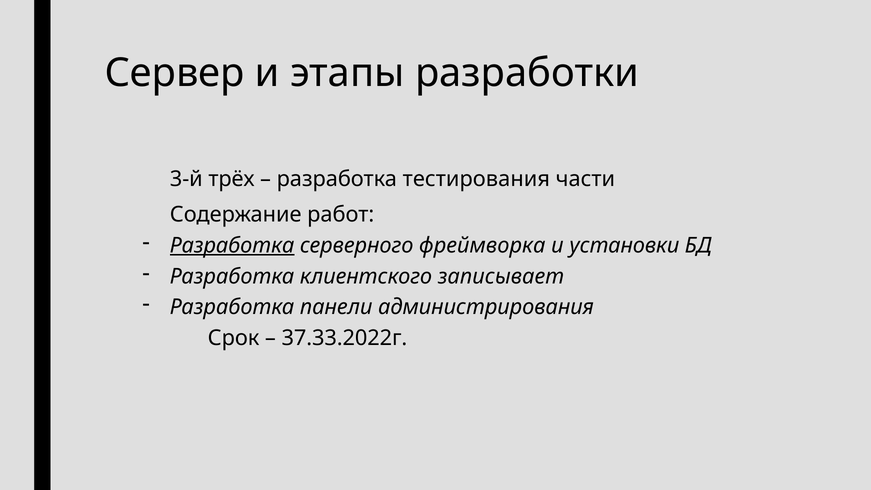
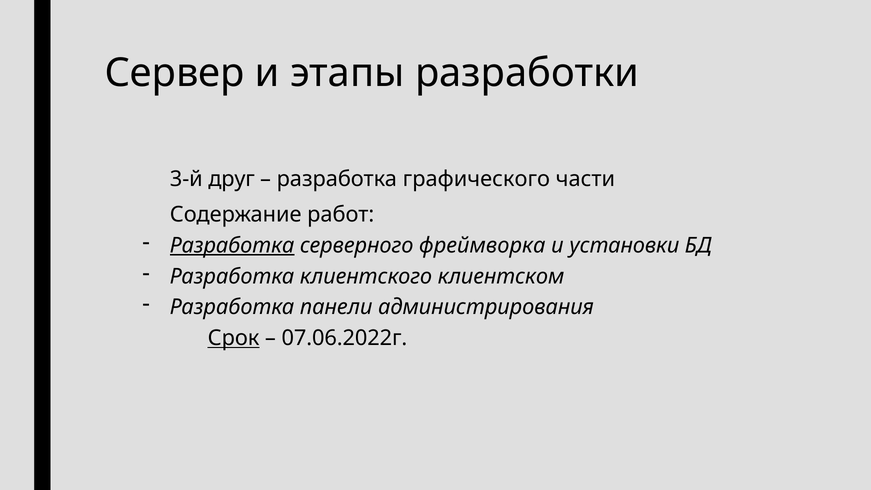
трёх: трёх -> друг
тестирования: тестирования -> графического
записывает: записывает -> клиентском
Срок underline: none -> present
37.33.2022г: 37.33.2022г -> 07.06.2022г
